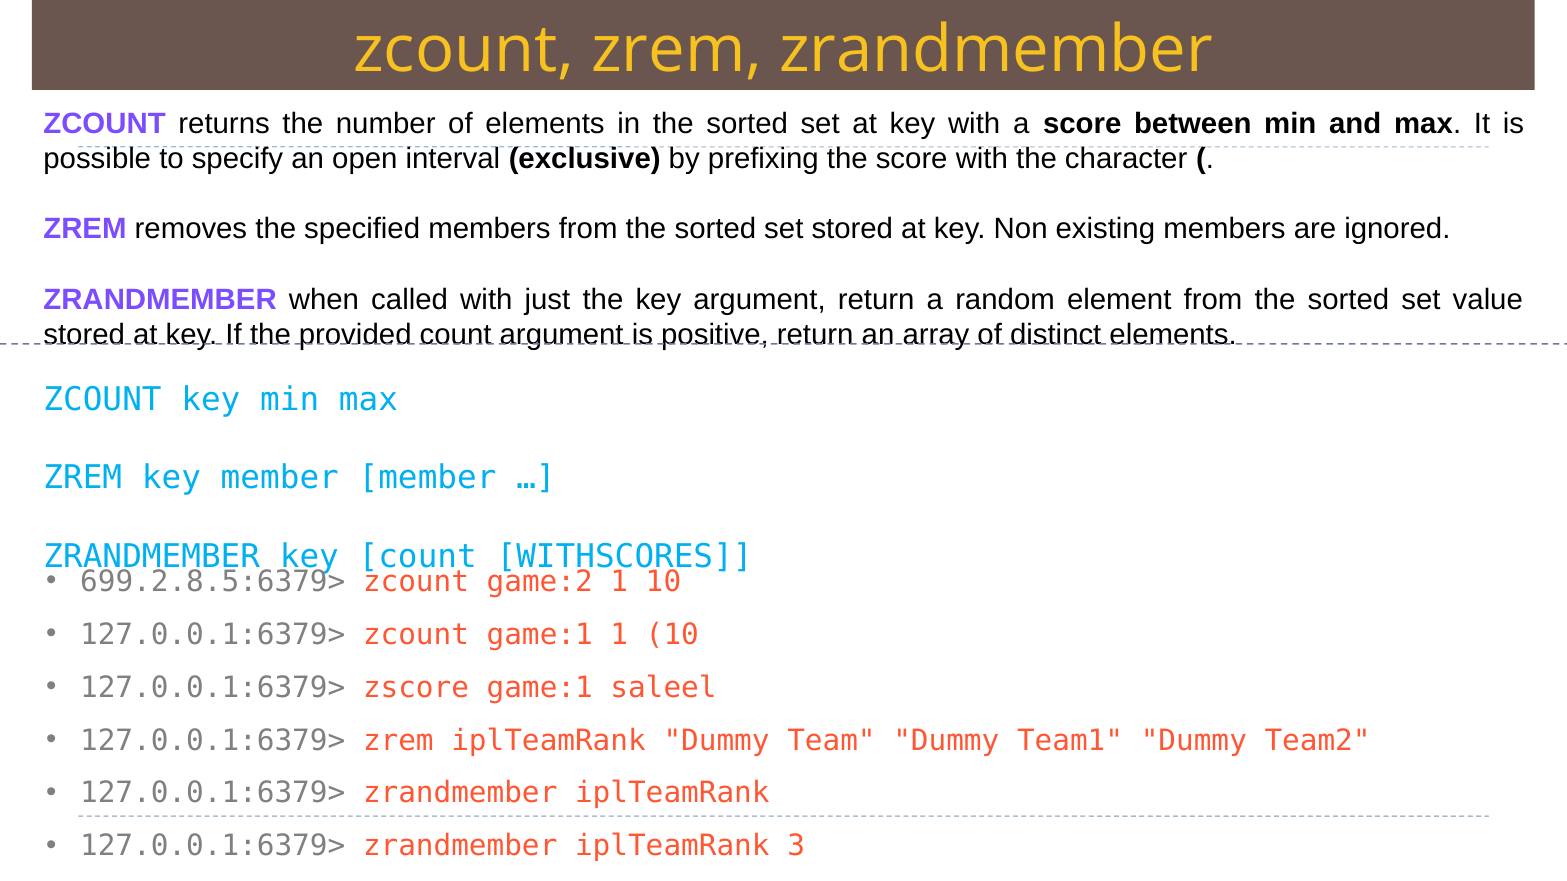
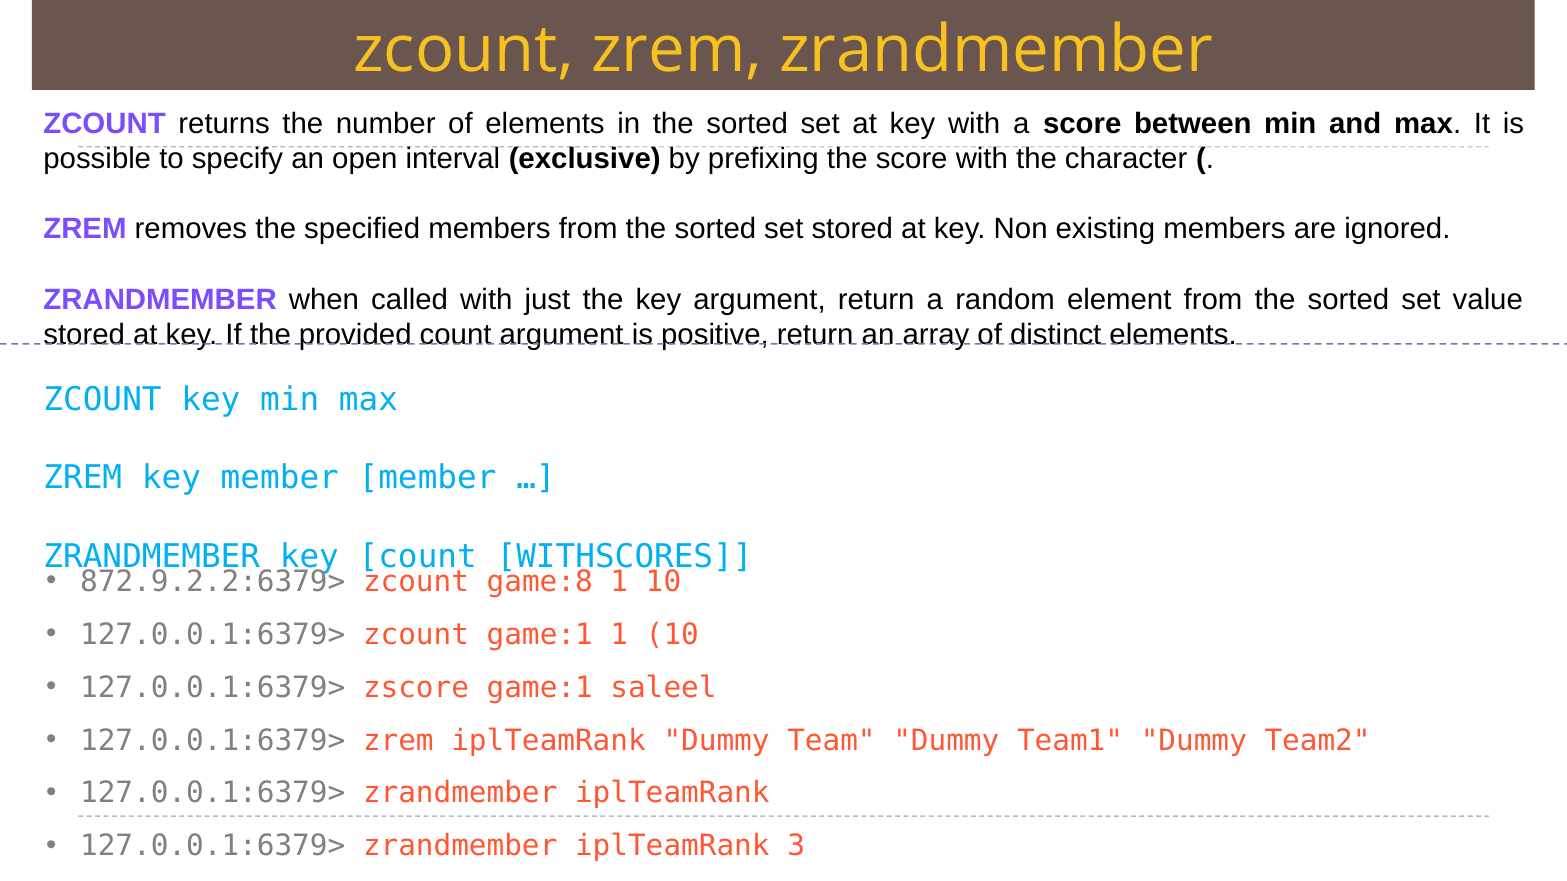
699.2.8.5:6379>: 699.2.8.5:6379> -> 872.9.2.2:6379>
game:2: game:2 -> game:8
